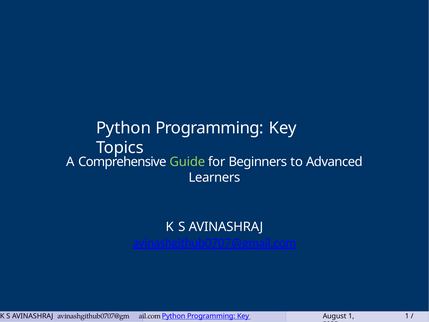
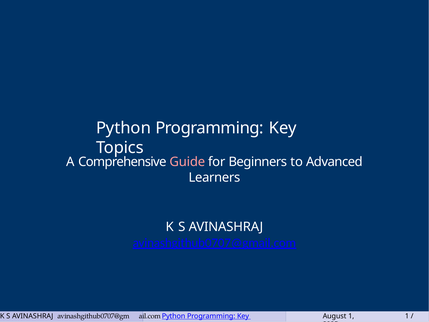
Guide colour: light green -> pink
